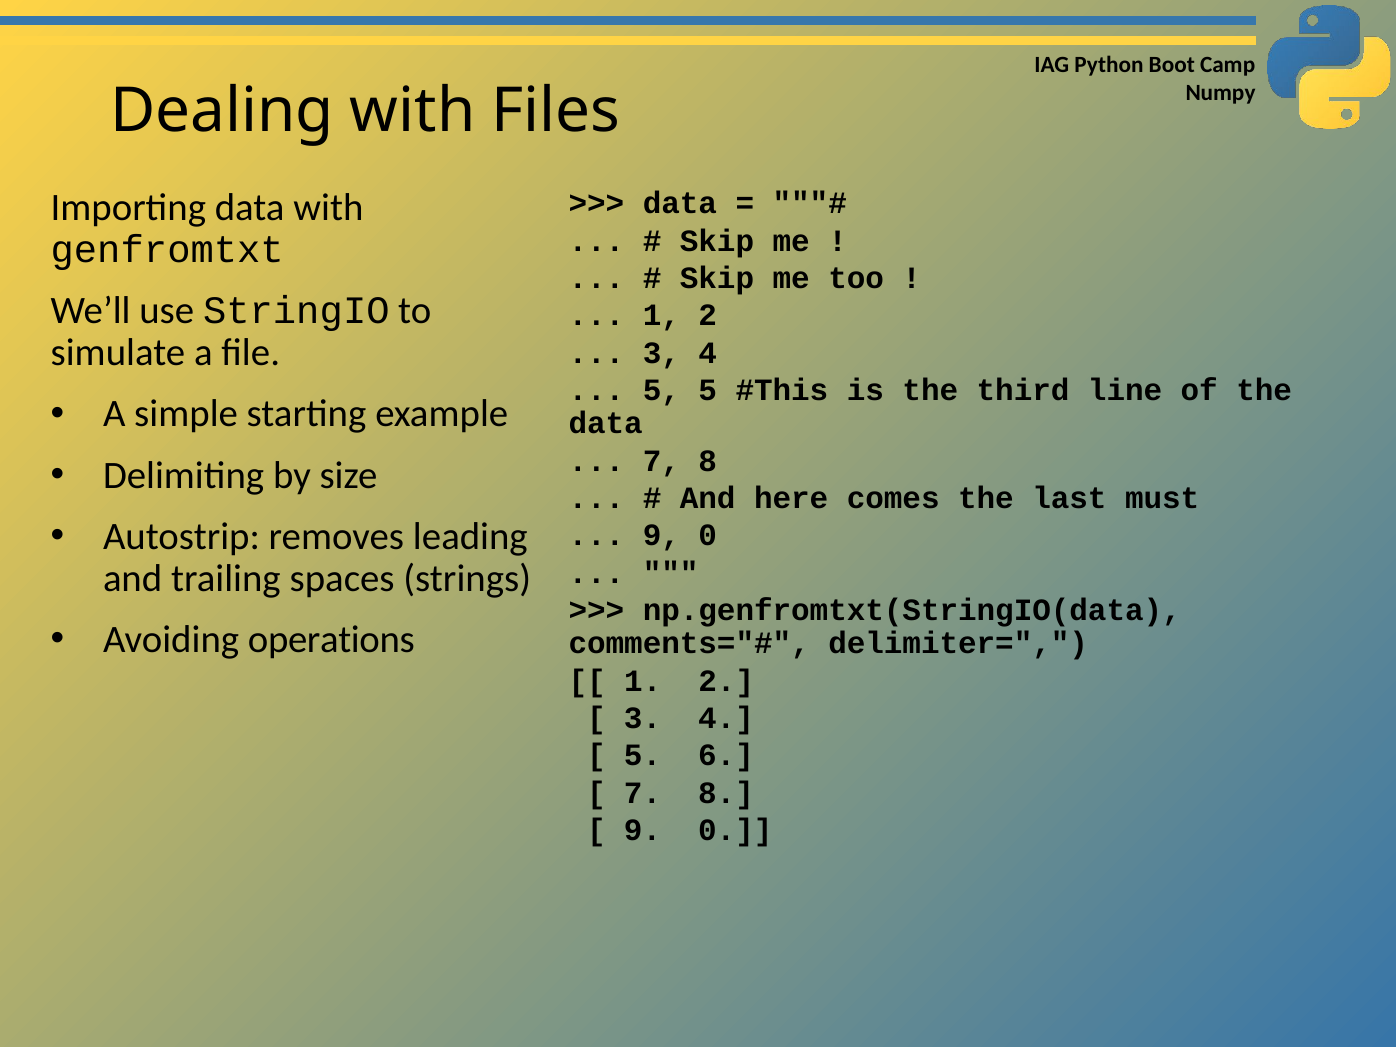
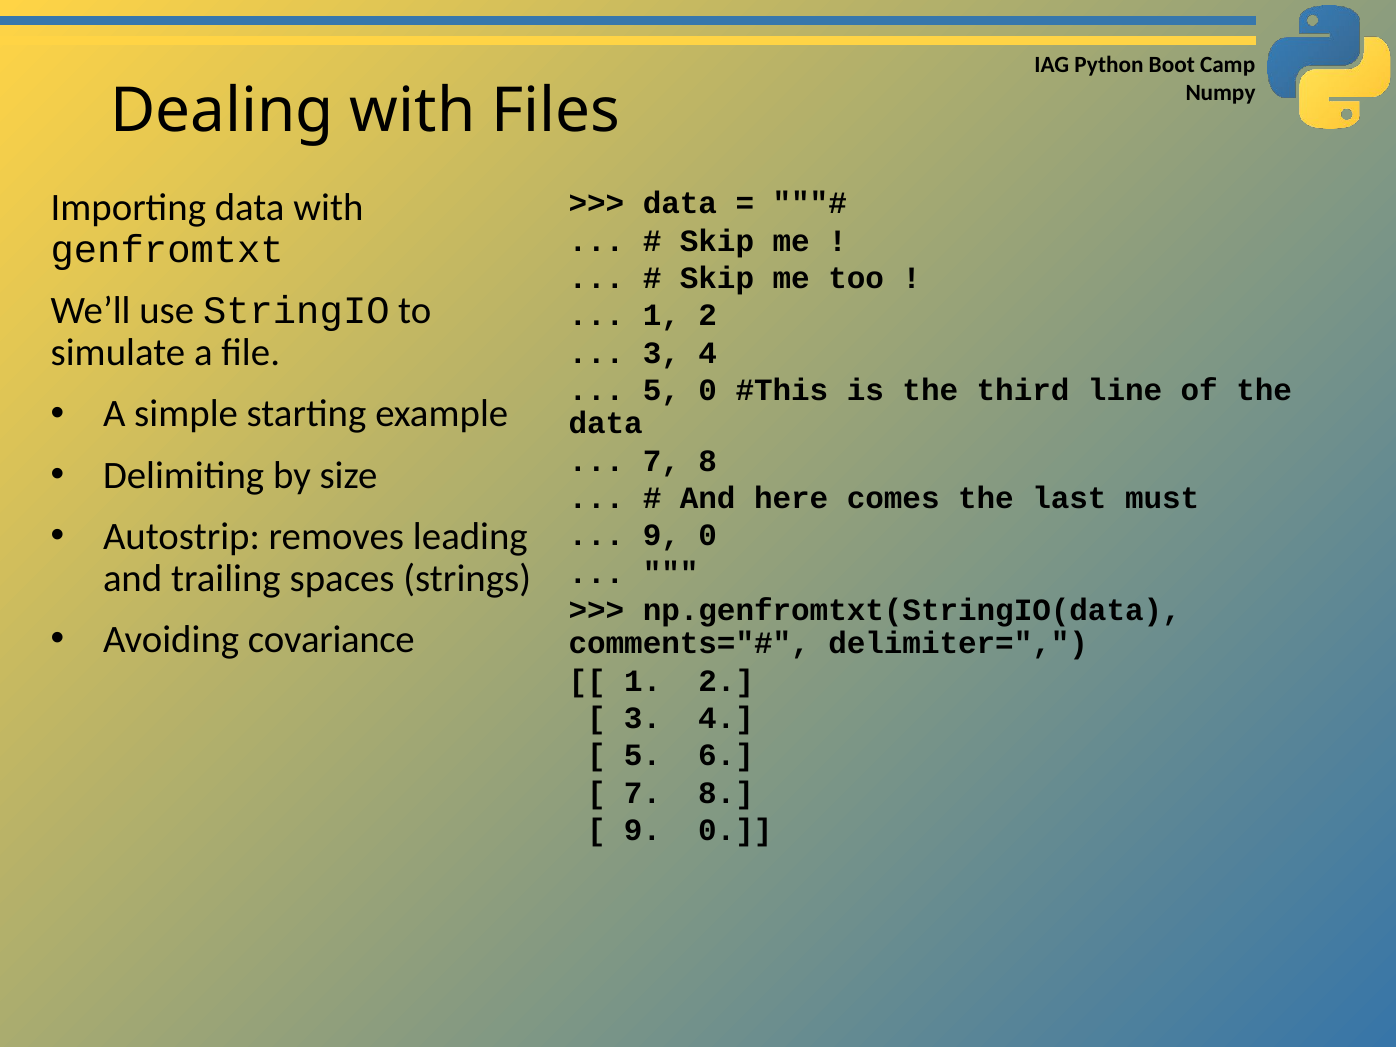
5 5: 5 -> 0
operations: operations -> covariance
